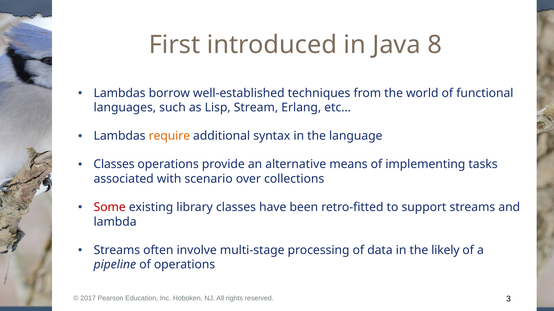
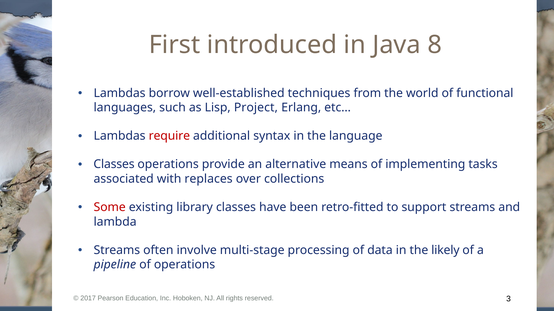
Stream: Stream -> Project
require colour: orange -> red
scenario: scenario -> replaces
